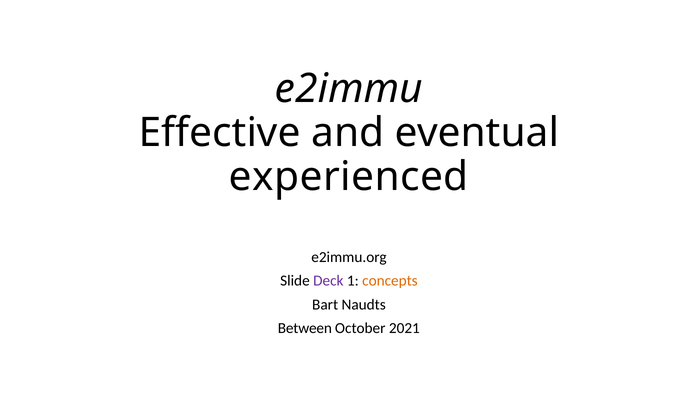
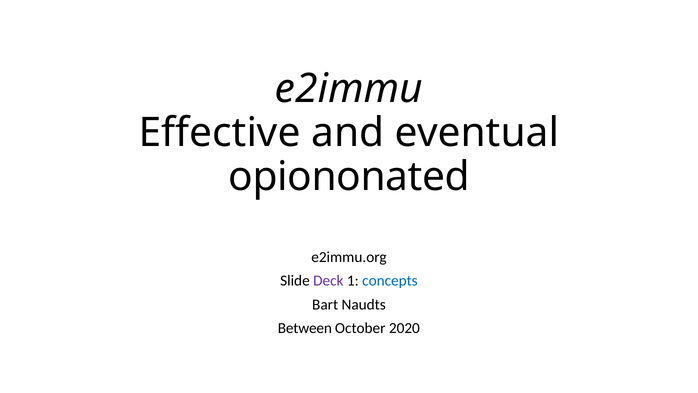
experienced: experienced -> opiononated
concepts colour: orange -> blue
2021: 2021 -> 2020
